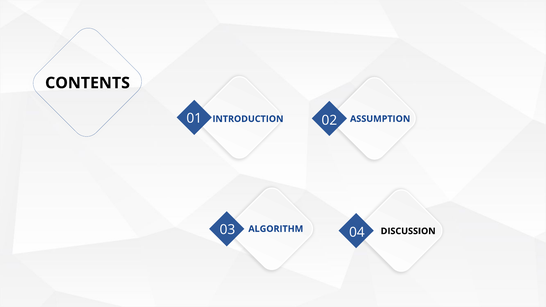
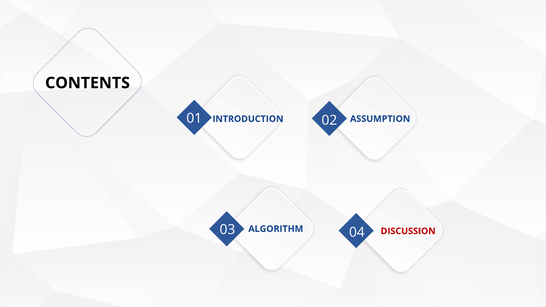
DISCUSSION colour: black -> red
